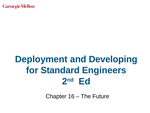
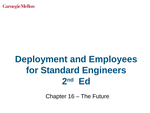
Developing: Developing -> Employees
